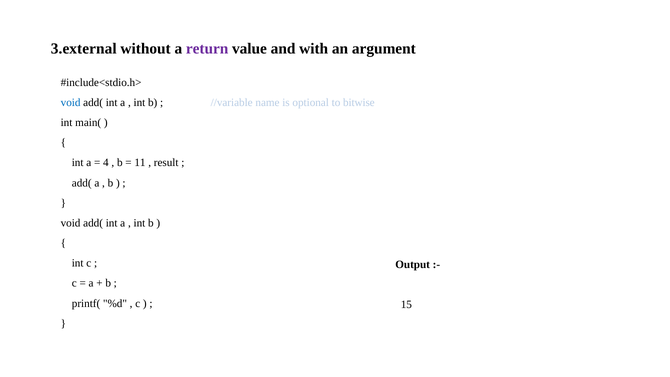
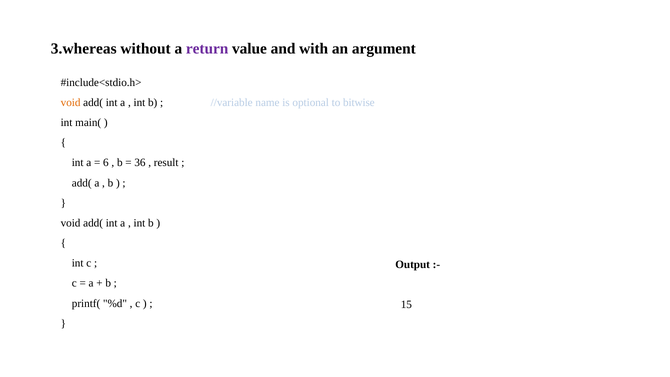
3.external: 3.external -> 3.whereas
void at (71, 102) colour: blue -> orange
4: 4 -> 6
11: 11 -> 36
